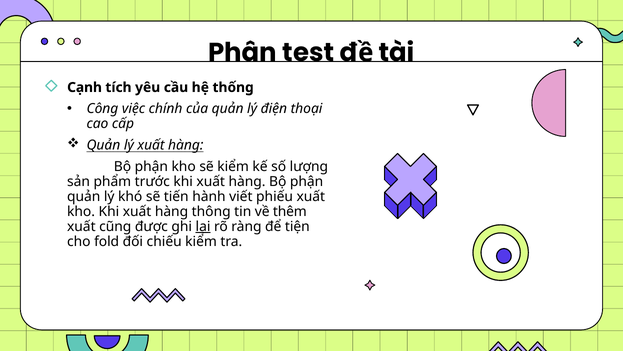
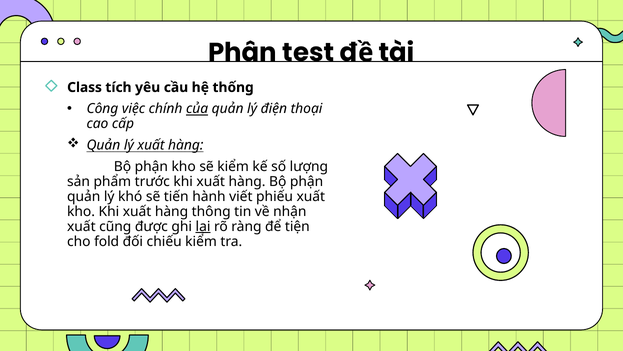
Cạnh: Cạnh -> Class
của underline: none -> present
thêm: thêm -> nhận
